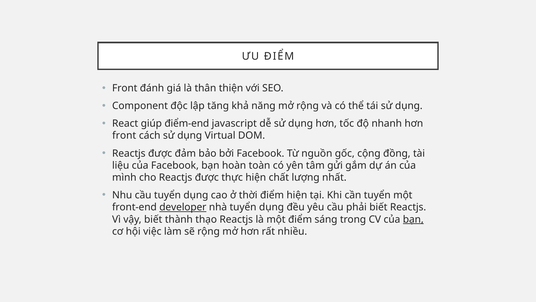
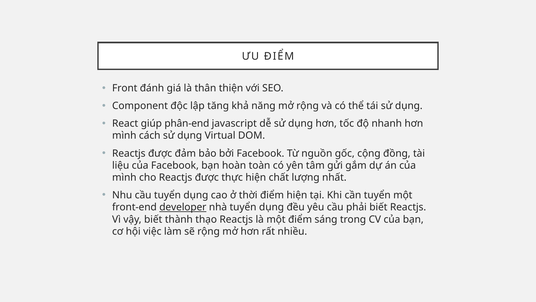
điểm-end: điểm-end -> phân-end
front at (124, 135): front -> mình
bạn at (413, 219) underline: present -> none
